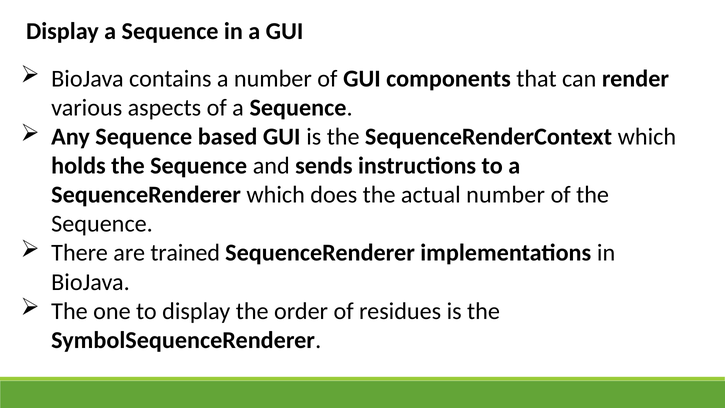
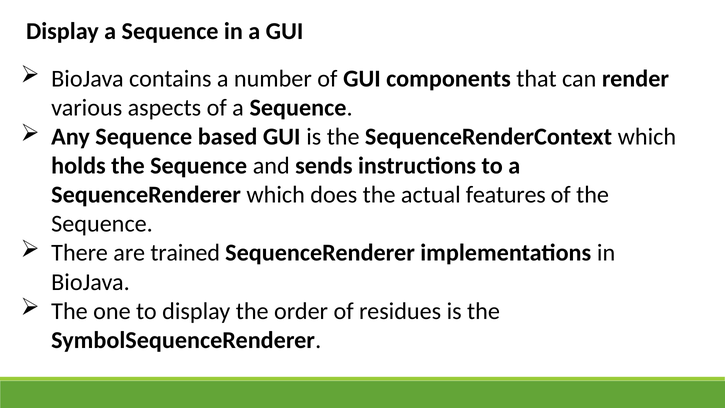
actual number: number -> features
